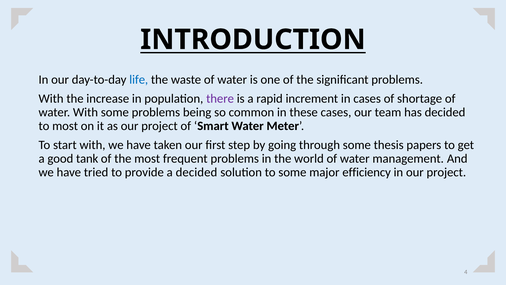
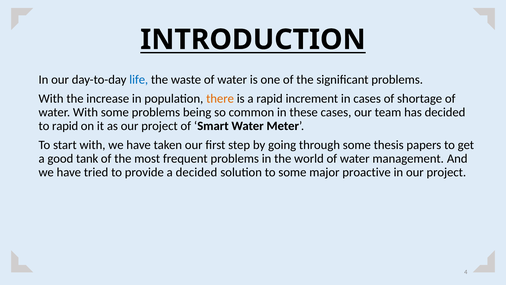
there colour: purple -> orange
to most: most -> rapid
efficiency: efficiency -> proactive
